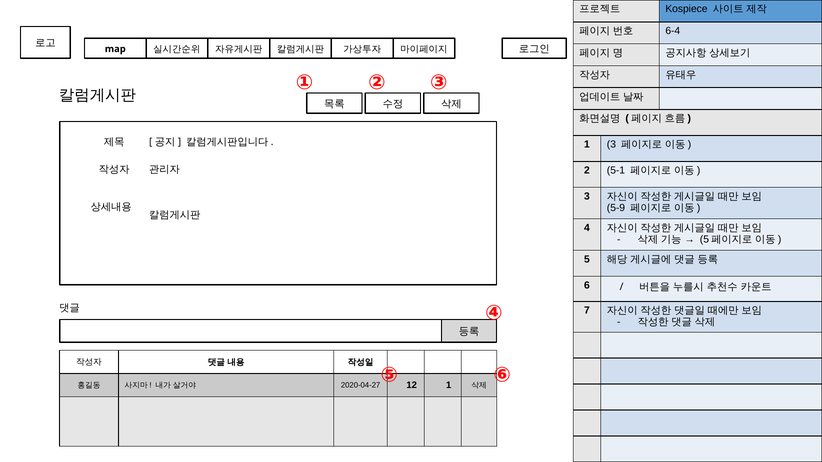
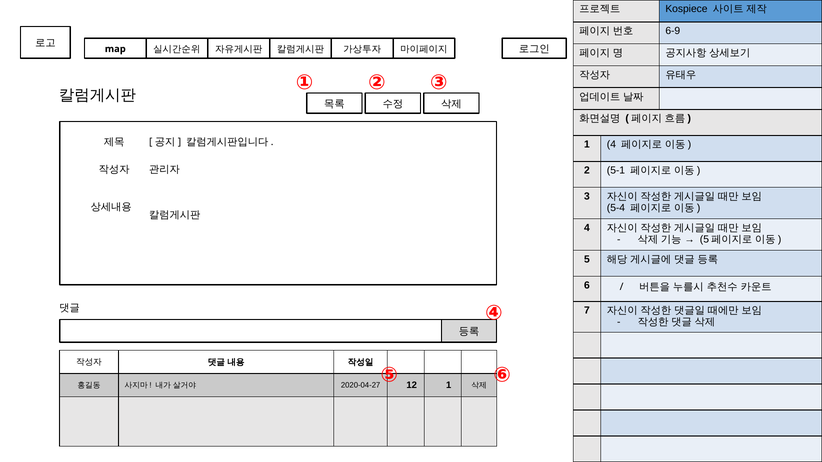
6-4: 6-4 -> 6-9
1 3: 3 -> 4
5-9: 5-9 -> 5-4
